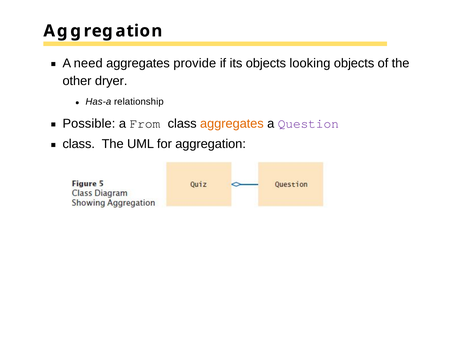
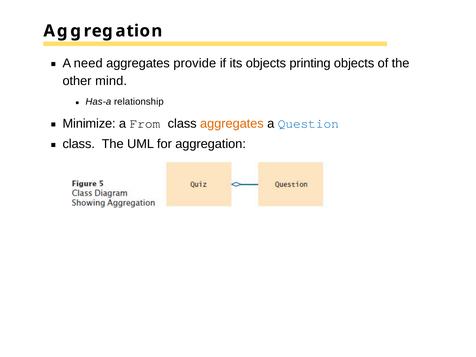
looking: looking -> printing
dryer: dryer -> mind
Possible: Possible -> Minimize
Question colour: purple -> blue
